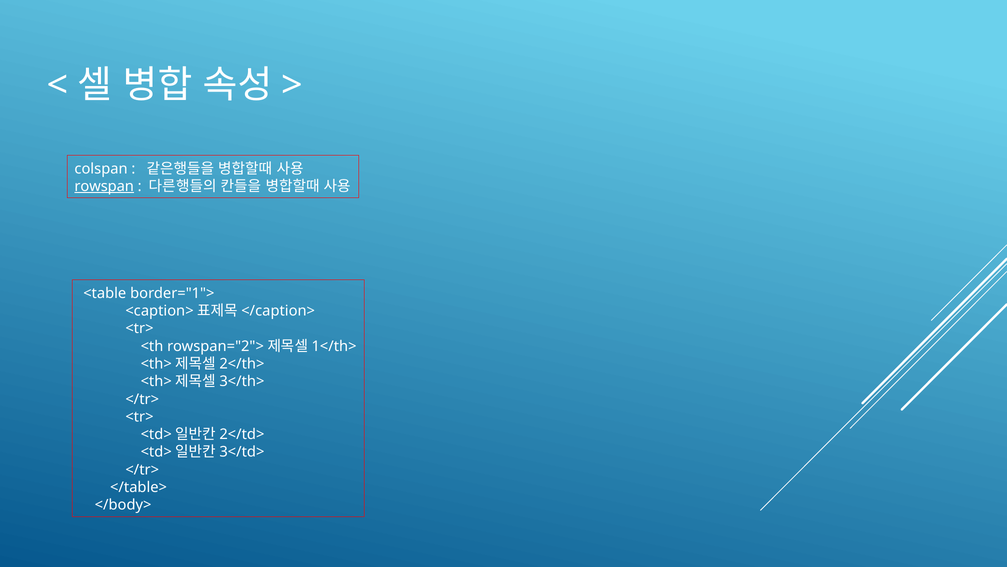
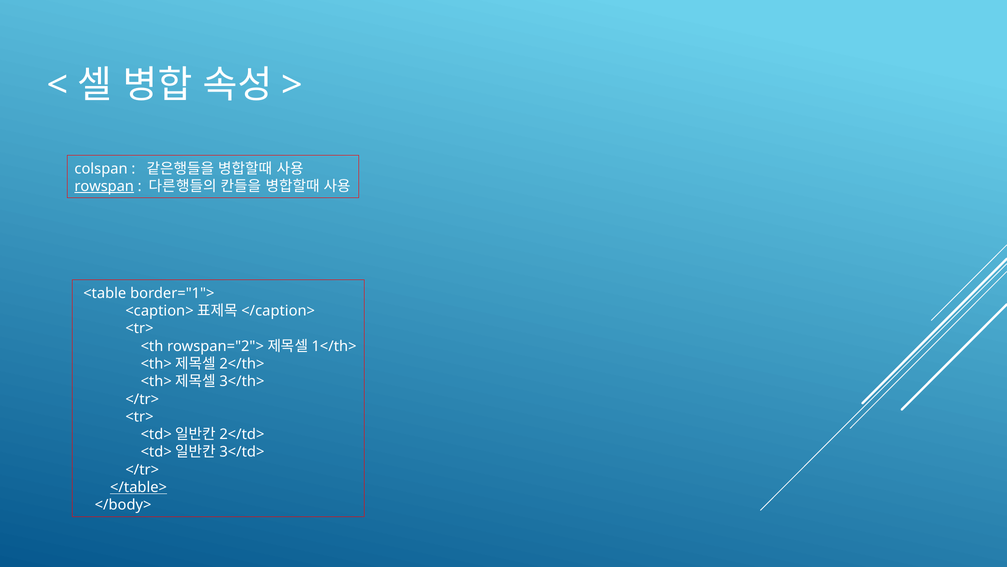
</table> underline: none -> present
